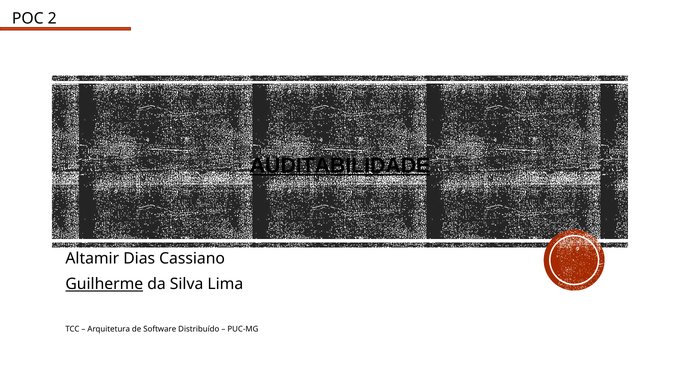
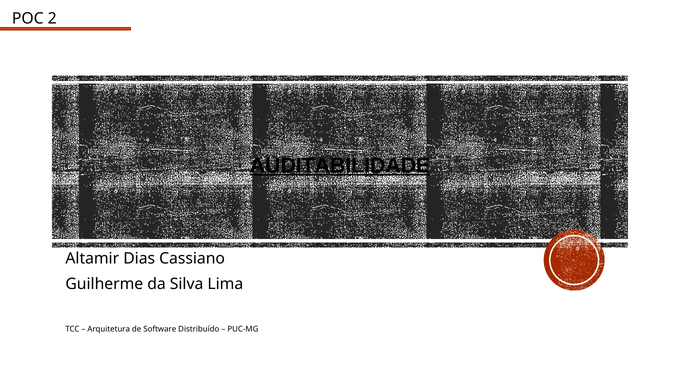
Guilherme underline: present -> none
